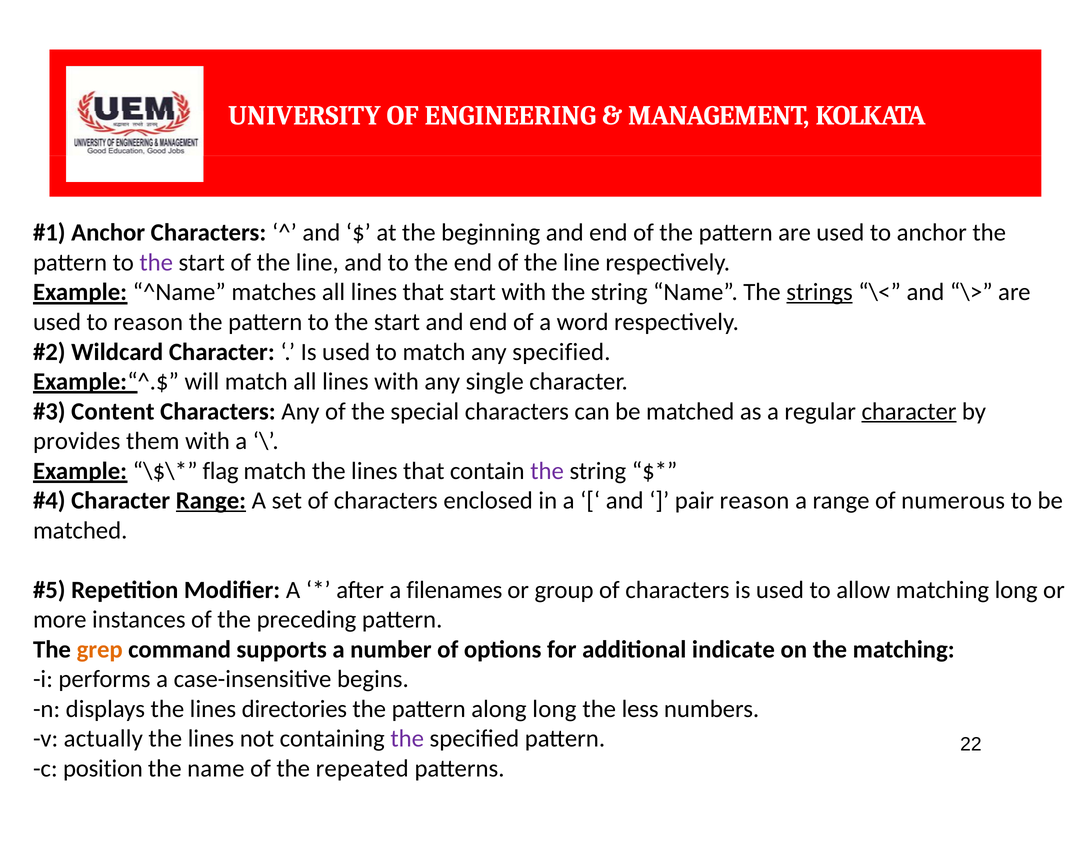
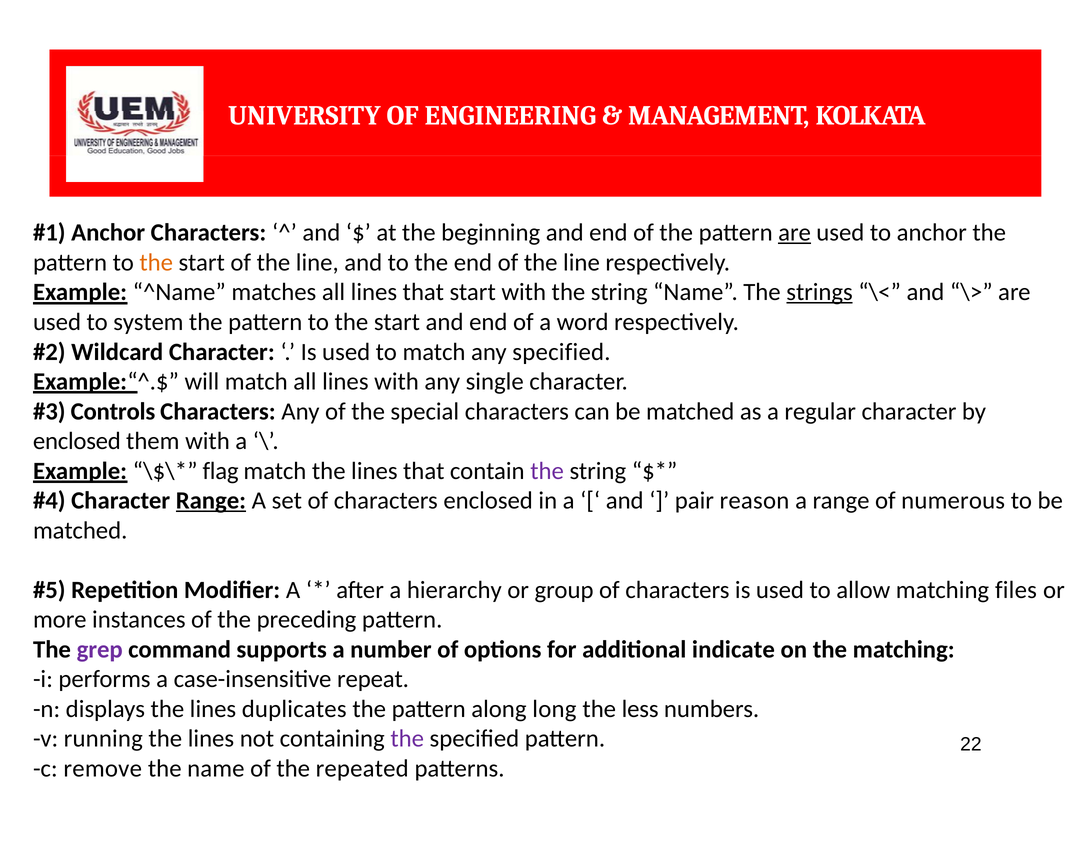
are at (795, 233) underline: none -> present
the at (156, 263) colour: purple -> orange
to reason: reason -> system
Content: Content -> Controls
character at (909, 411) underline: present -> none
provides at (77, 441): provides -> enclosed
filenames: filenames -> hierarchy
matching long: long -> files
grep colour: orange -> purple
begins: begins -> repeat
directories: directories -> duplicates
actually: actually -> running
position: position -> remove
